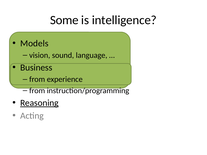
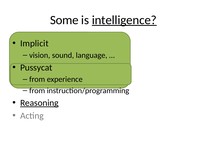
intelligence underline: none -> present
Models: Models -> Implicit
Business: Business -> Pussycat
